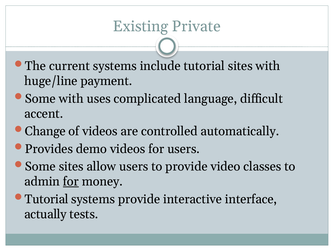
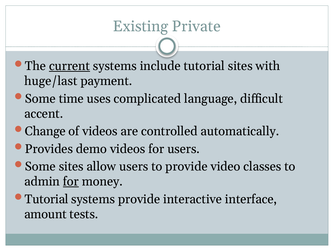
current underline: none -> present
huge/line: huge/line -> huge/last
Some with: with -> time
actually: actually -> amount
